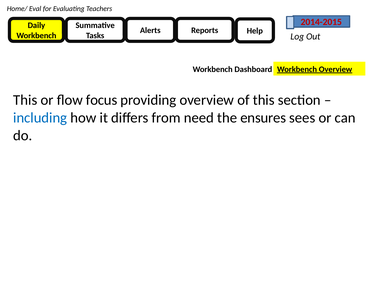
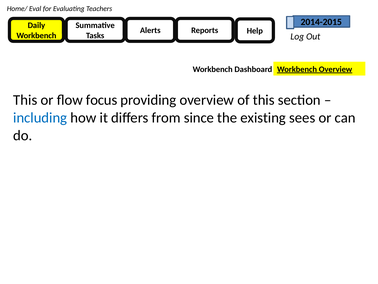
2014-2015 colour: red -> black
need: need -> since
ensures: ensures -> existing
